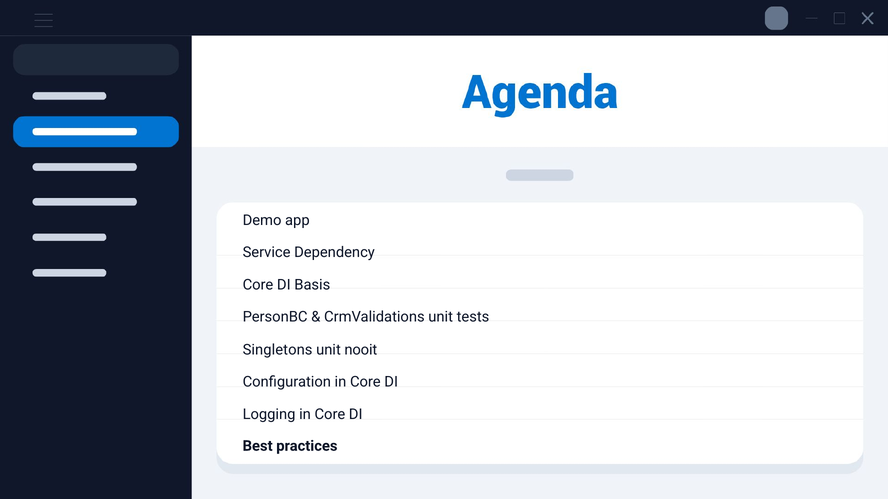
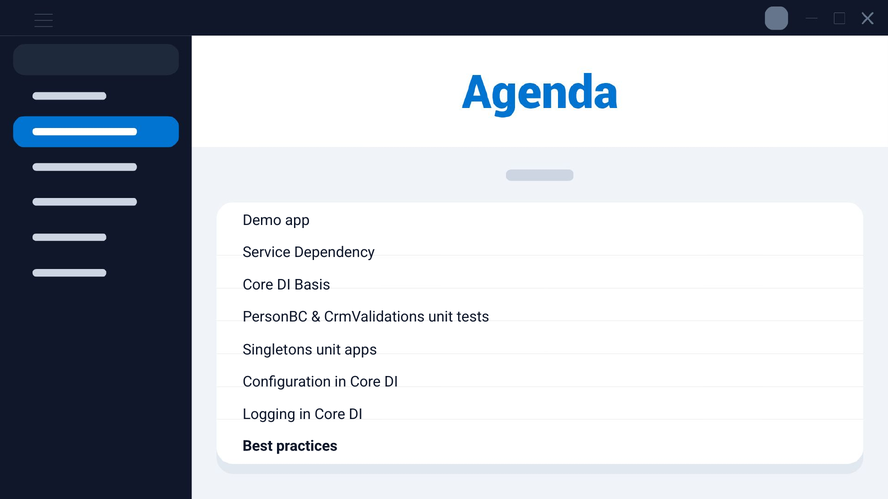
nooit: nooit -> apps
